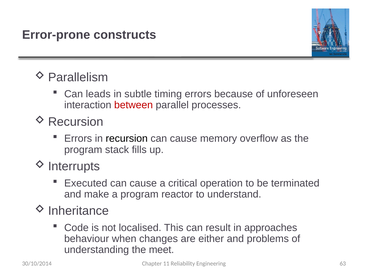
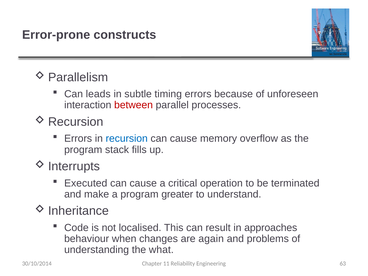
recursion colour: black -> blue
reactor: reactor -> greater
either: either -> again
meet: meet -> what
